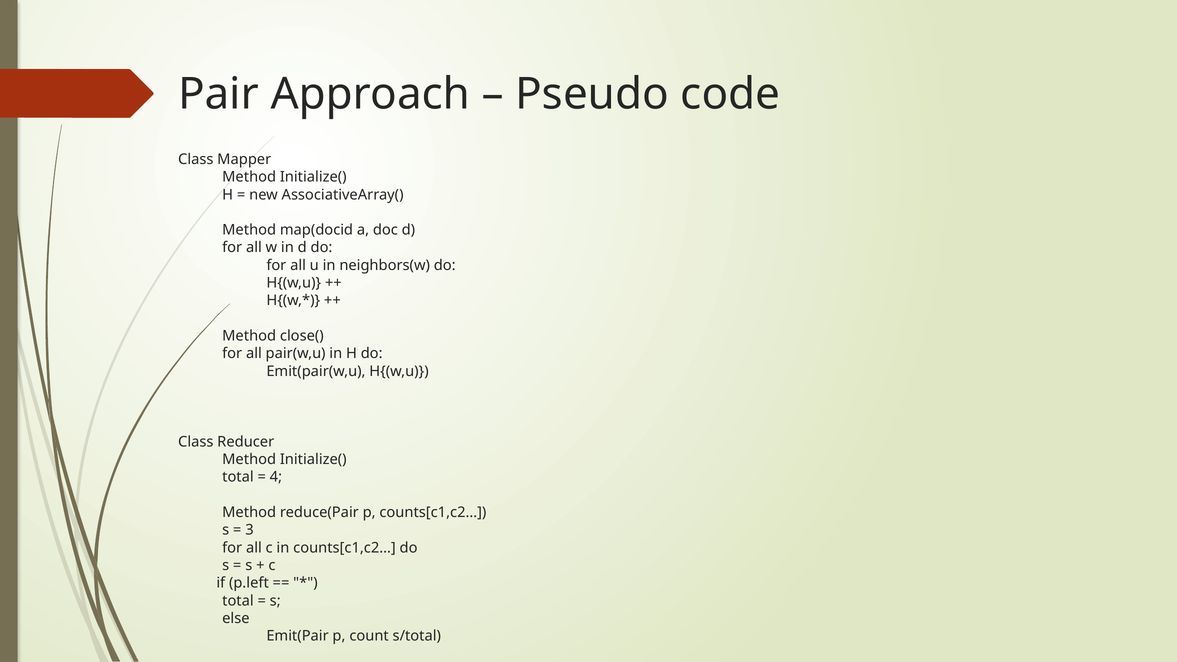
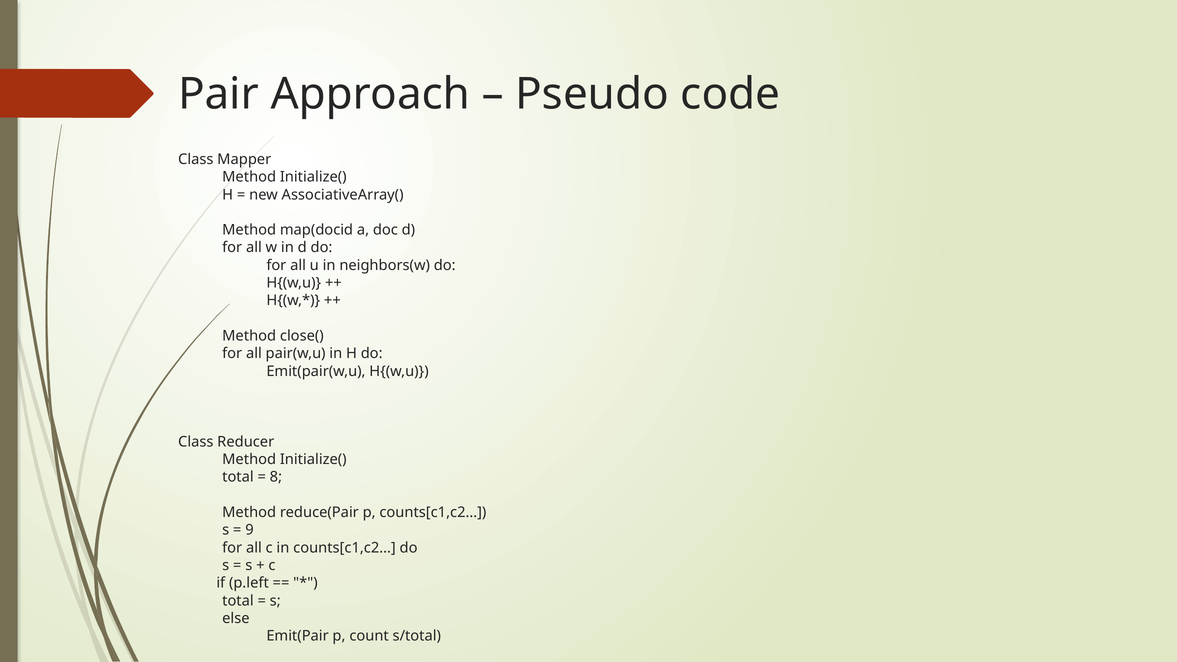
4: 4 -> 8
3: 3 -> 9
